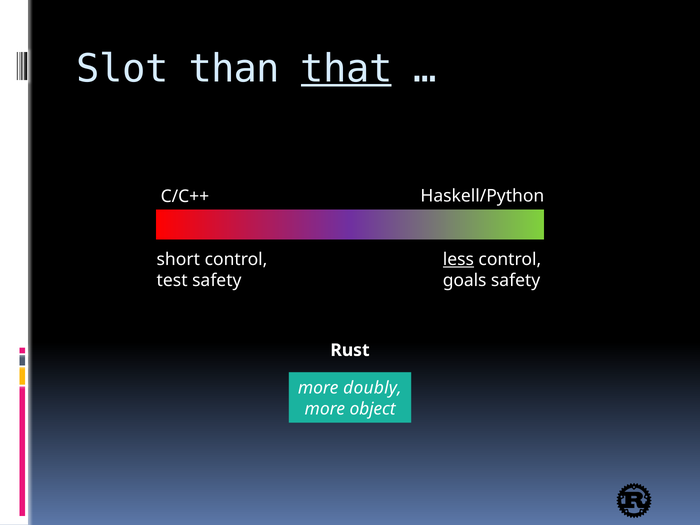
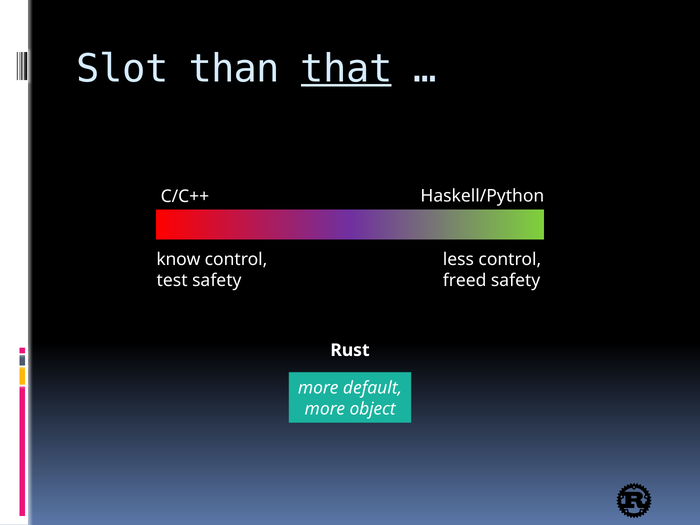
short: short -> know
less underline: present -> none
goals: goals -> freed
doubly: doubly -> default
